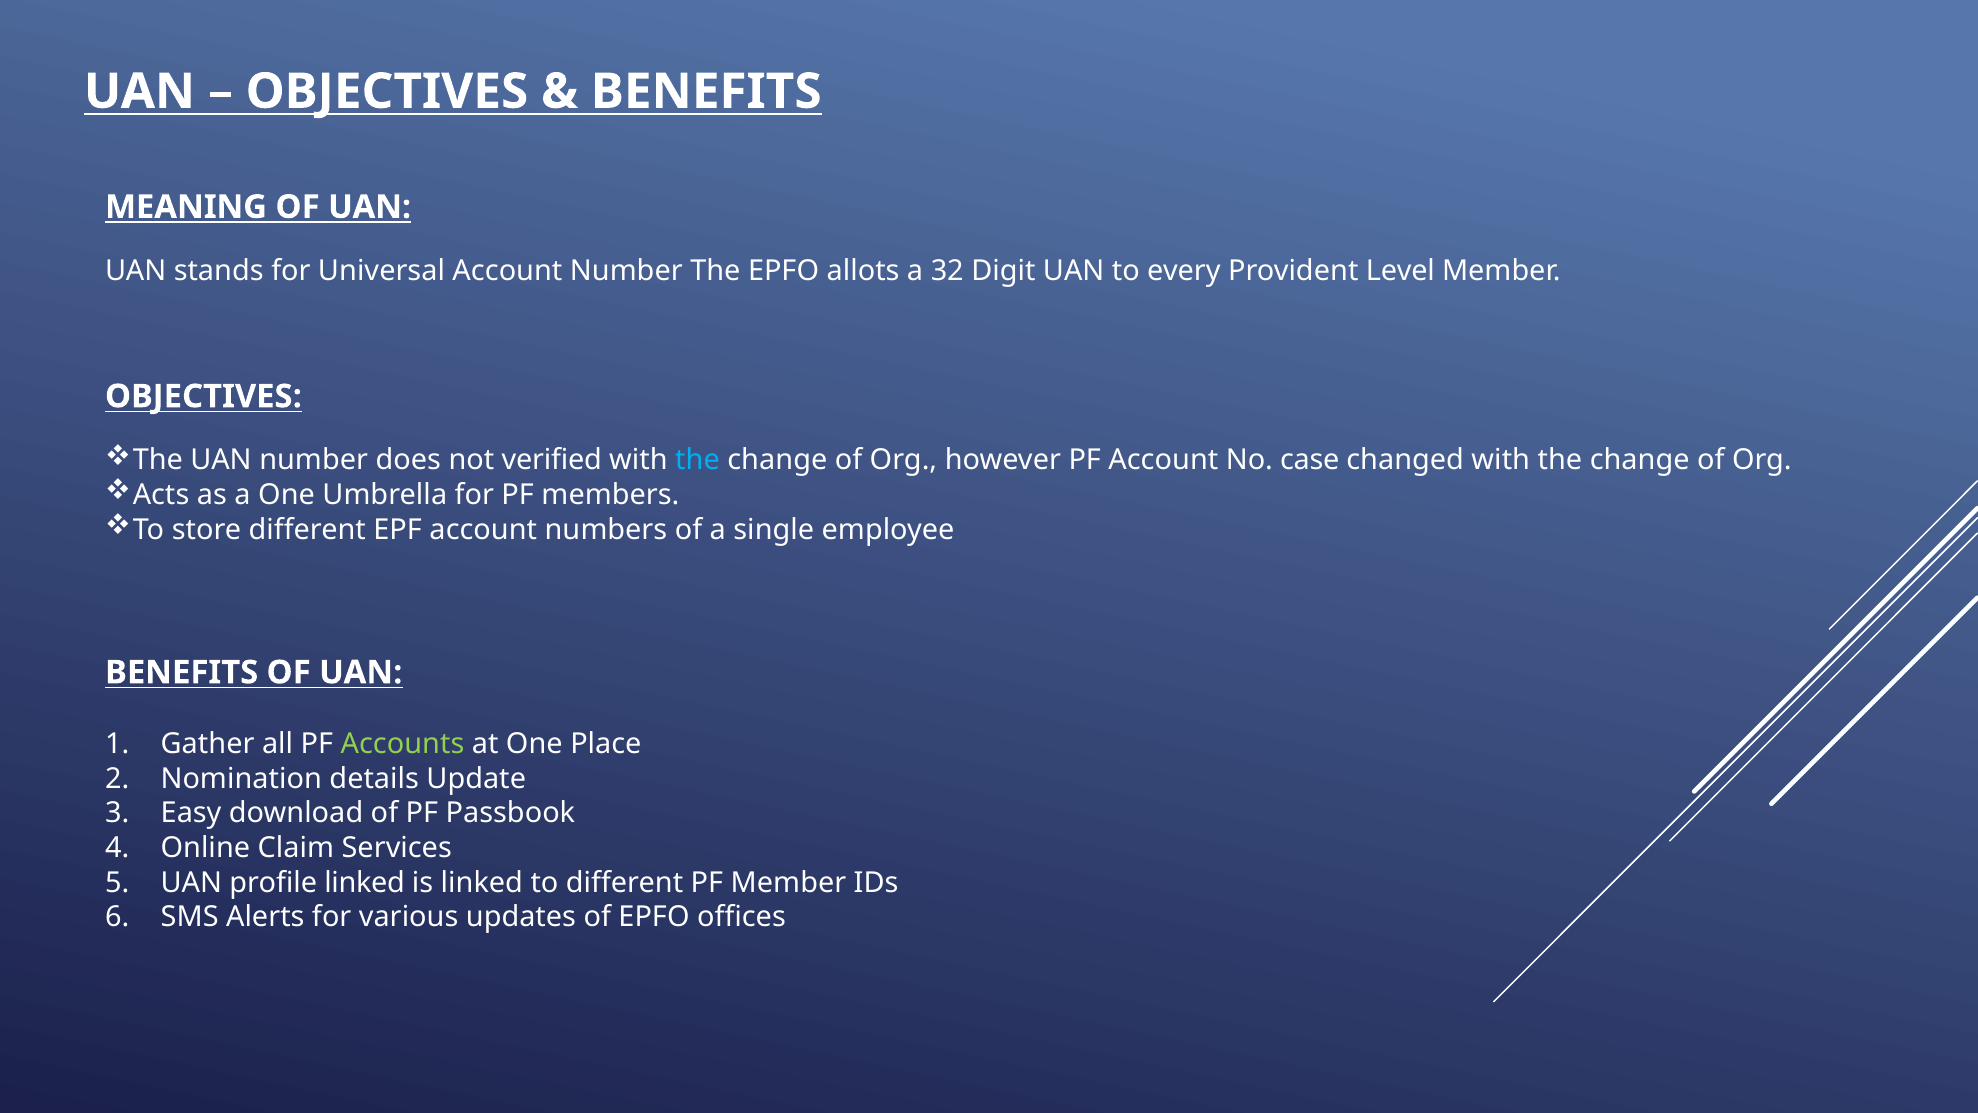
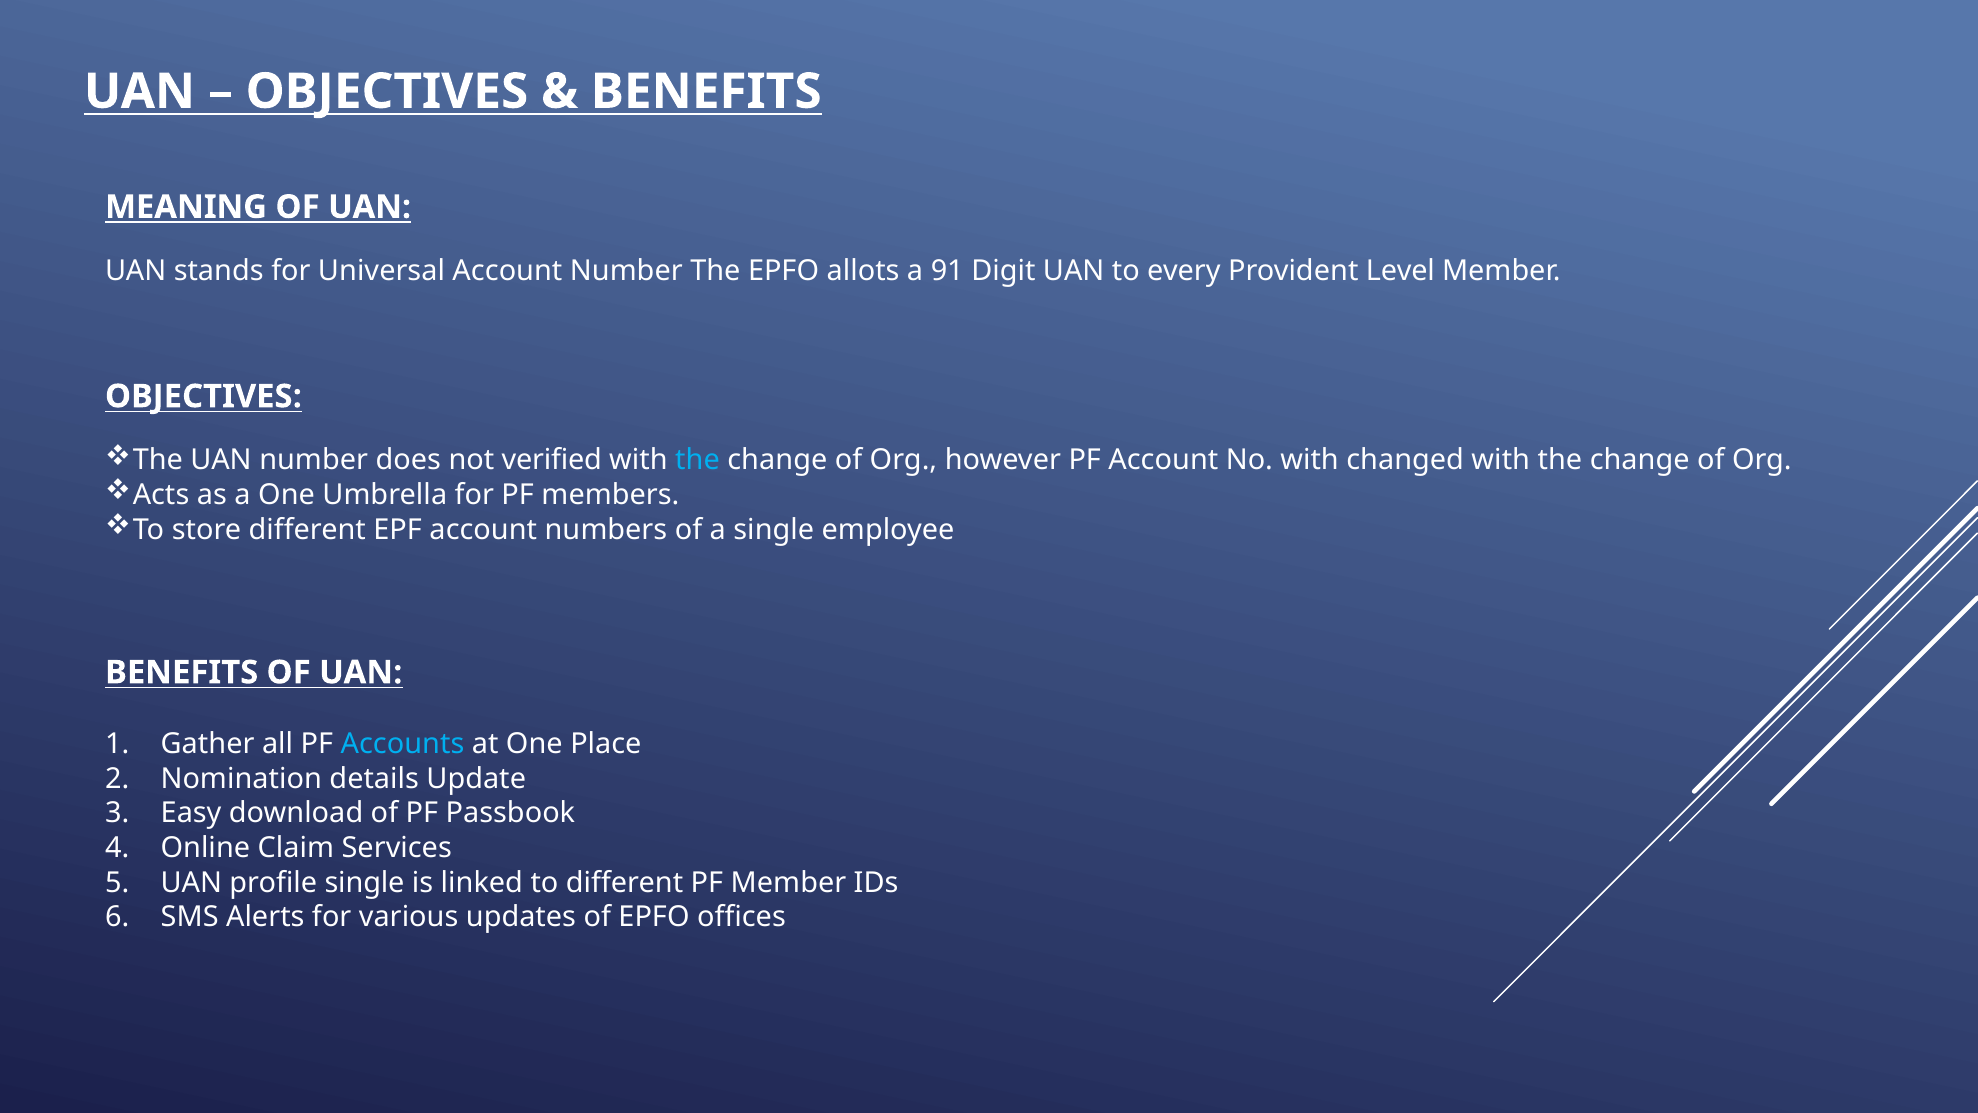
32: 32 -> 91
No case: case -> with
Accounts colour: light green -> light blue
profile linked: linked -> single
